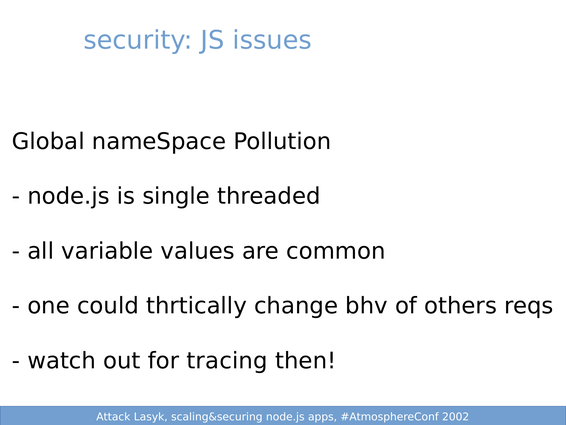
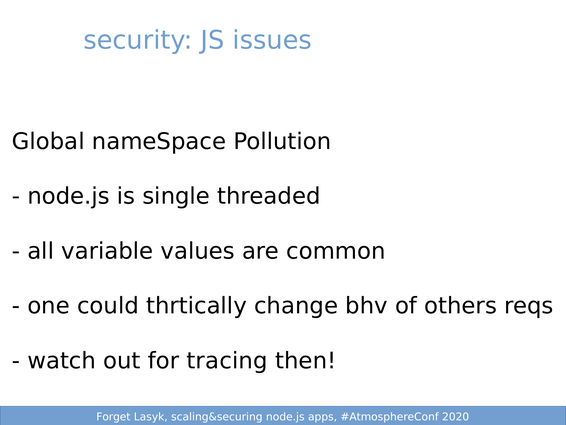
Attack: Attack -> Forget
2002: 2002 -> 2020
